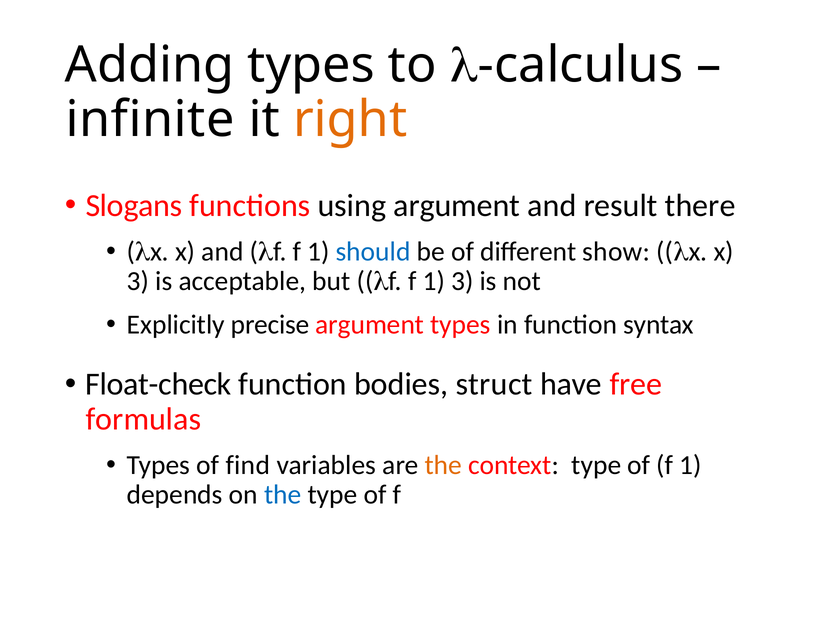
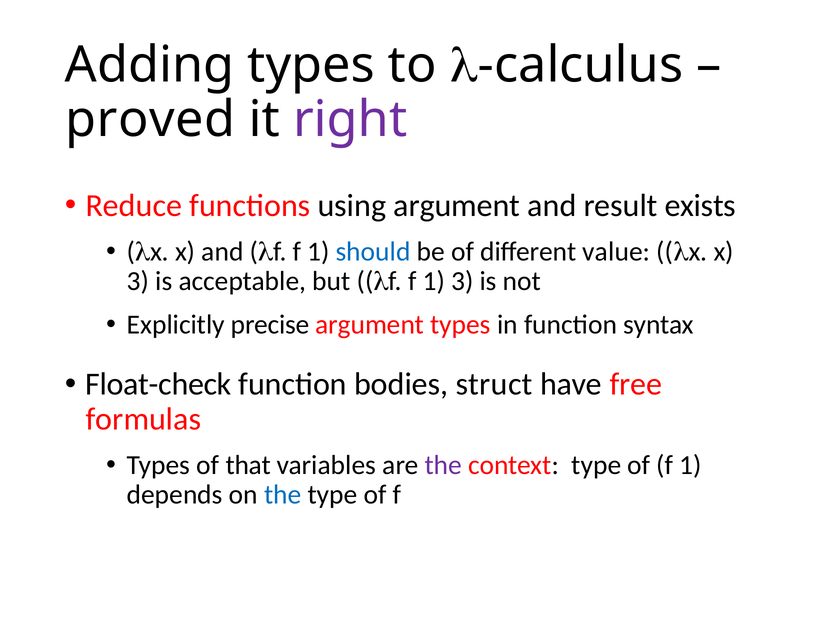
infinite: infinite -> proved
right colour: orange -> purple
Slogans: Slogans -> Reduce
there: there -> exists
show: show -> value
find: find -> that
the at (443, 465) colour: orange -> purple
